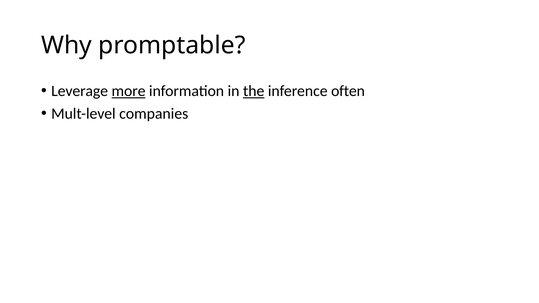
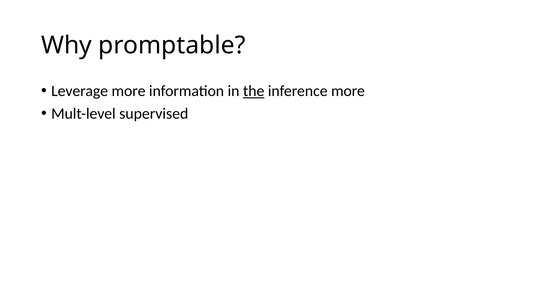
more at (129, 91) underline: present -> none
inference often: often -> more
companies: companies -> supervised
